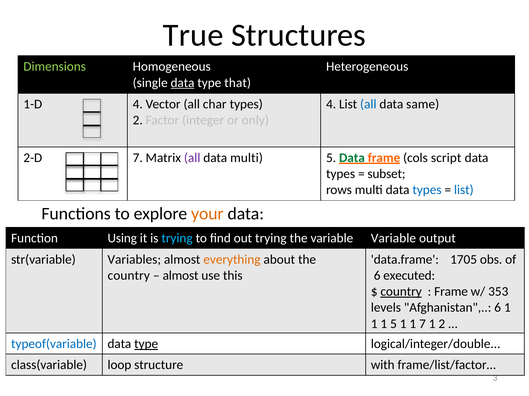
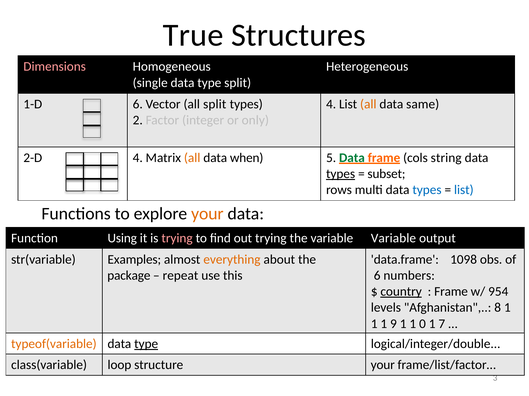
Dimensions colour: light green -> pink
data at (183, 83) underline: present -> none
type that: that -> split
1-D 4: 4 -> 6
all char: char -> split
all at (368, 104) colour: blue -> orange
2-D 7: 7 -> 4
all at (192, 158) colour: purple -> orange
data multi: multi -> when
script: script -> string
types at (341, 174) underline: none -> present
trying at (177, 239) colour: light blue -> pink
Variables: Variables -> Examples
1705: 1705 -> 1098
country at (129, 276): country -> package
almost at (181, 276): almost -> repeat
executed: executed -> numbers
353: 353 -> 954
Afghanistan 6: 6 -> 8
1 5: 5 -> 9
1 7: 7 -> 0
1 2: 2 -> 7
typeof(variable colour: blue -> orange
structure with: with -> your
